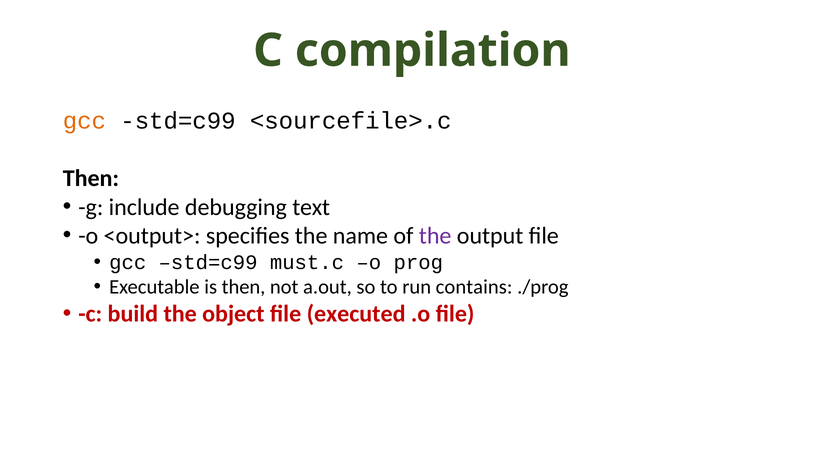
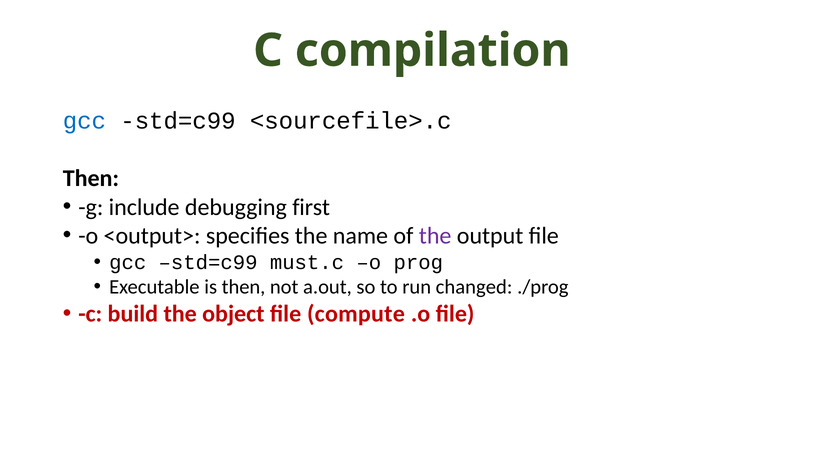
gcc at (84, 121) colour: orange -> blue
text: text -> first
contains: contains -> changed
executed: executed -> compute
